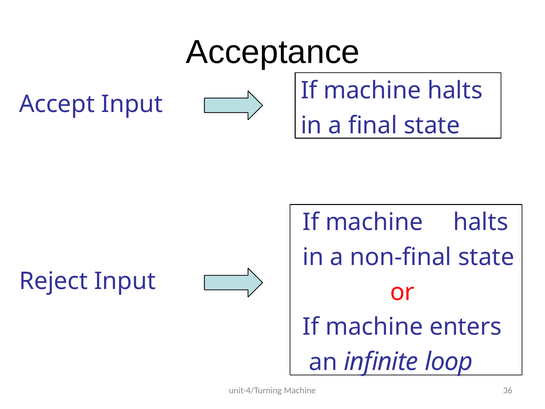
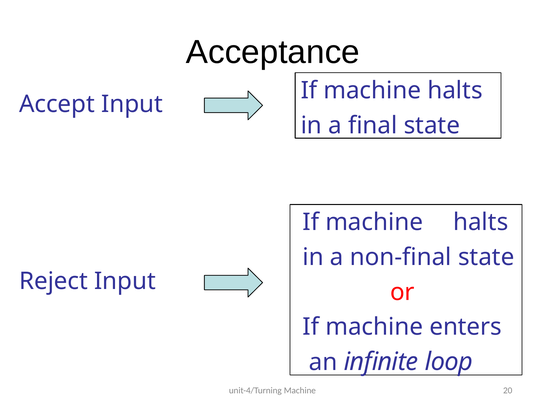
36: 36 -> 20
